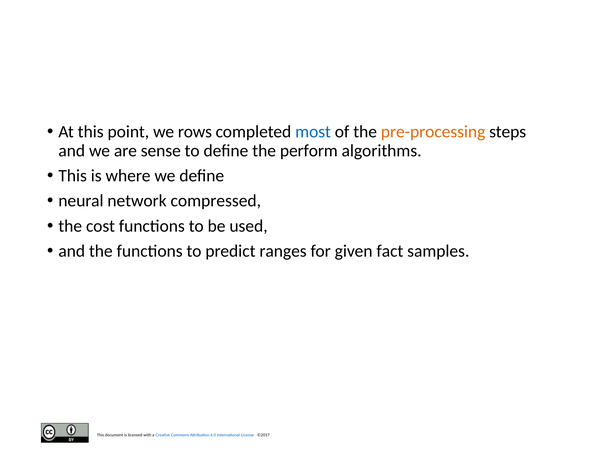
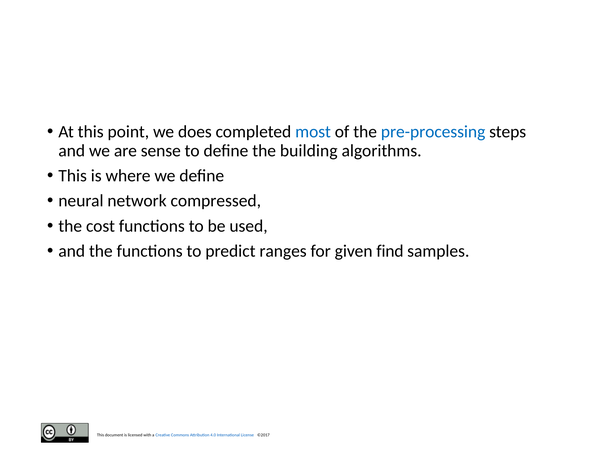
rows: rows -> does
pre-processing colour: orange -> blue
perform: perform -> building
fact: fact -> find
